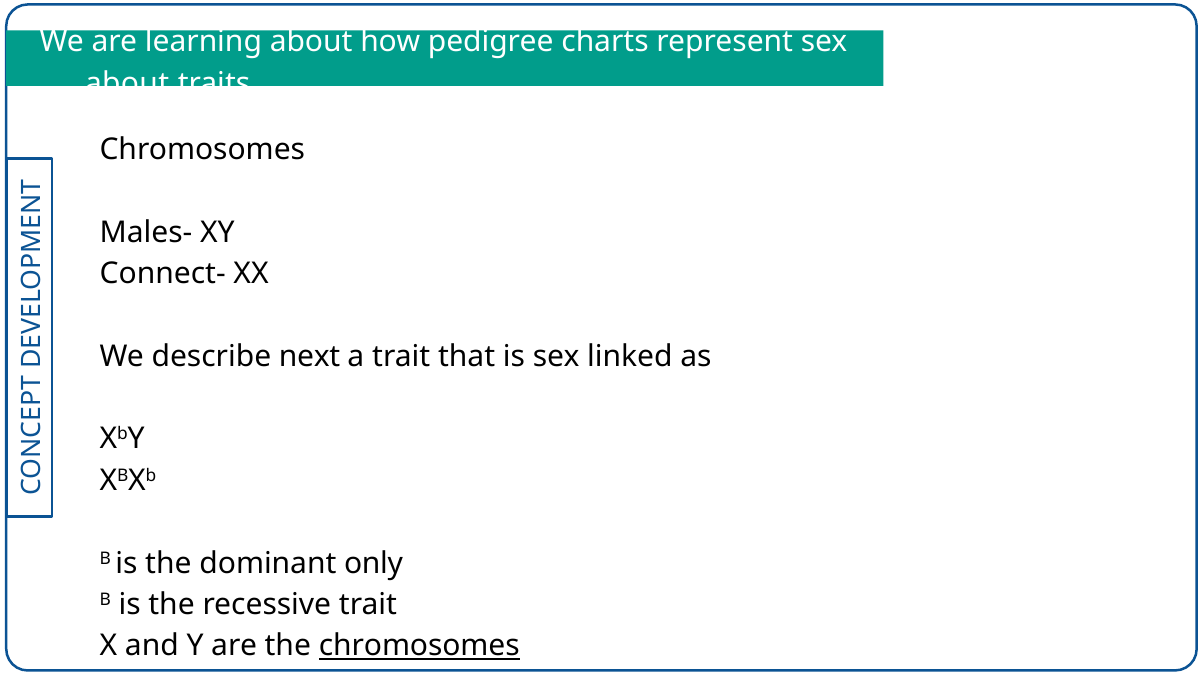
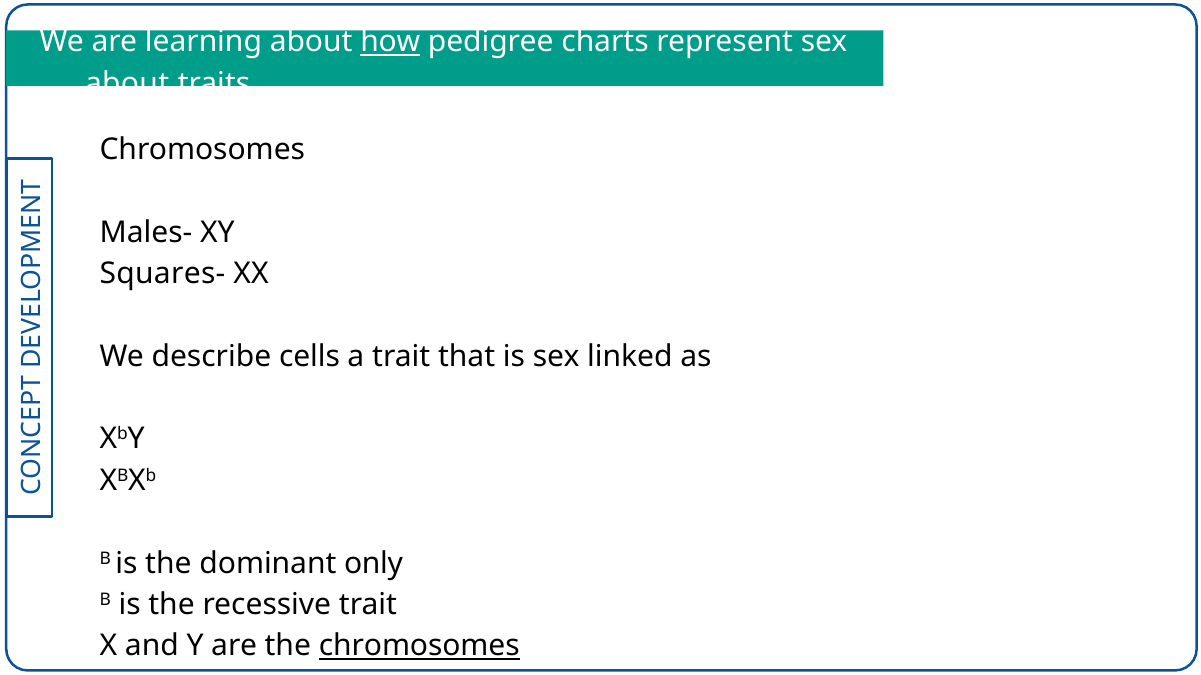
how underline: none -> present
Connect-: Connect- -> Squares-
next: next -> cells
